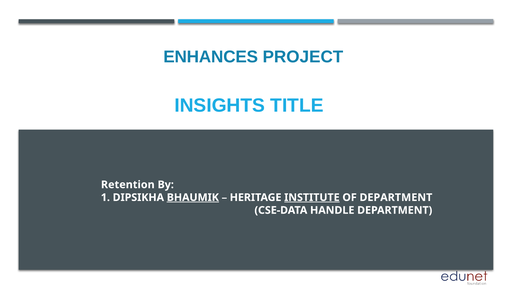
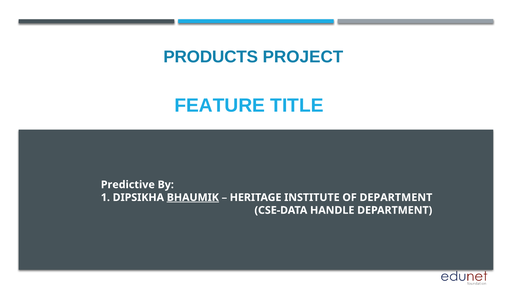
ENHANCES: ENHANCES -> PRODUCTS
INSIGHTS: INSIGHTS -> FEATURE
Retention: Retention -> Predictive
INSTITUTE underline: present -> none
